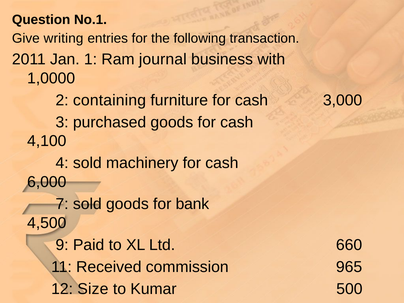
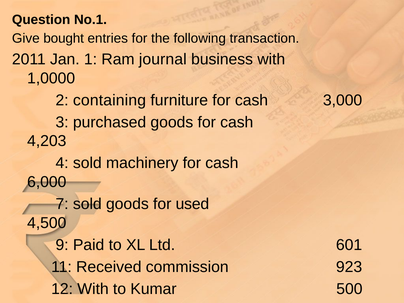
writing: writing -> bought
4,100: 4,100 -> 4,203
bank: bank -> used
660: 660 -> 601
965: 965 -> 923
12 Size: Size -> With
